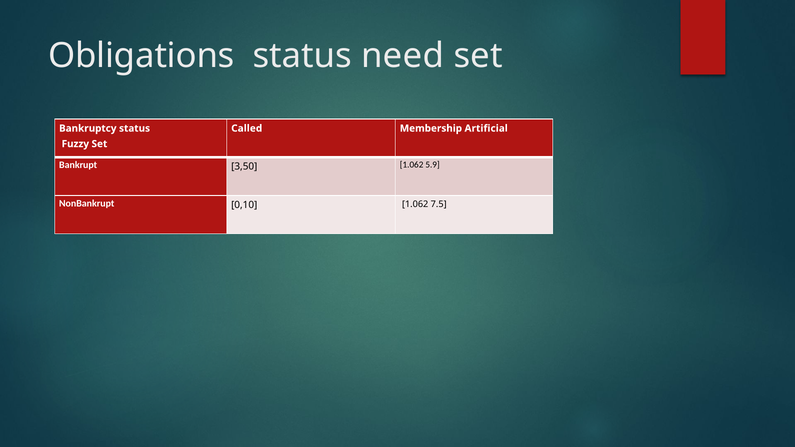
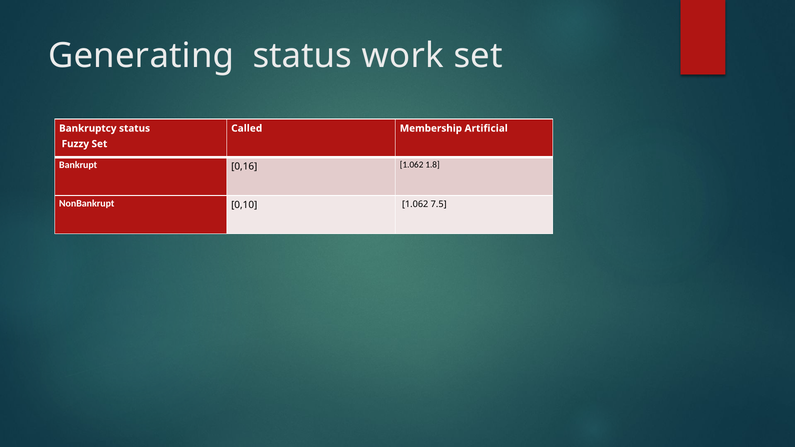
Obligations: Obligations -> Generating
need: need -> work
3,50: 3,50 -> 0,16
5.9: 5.9 -> 1.8
